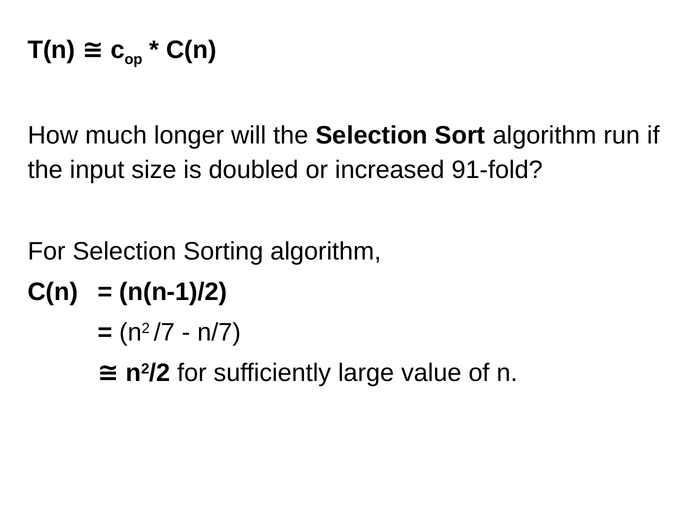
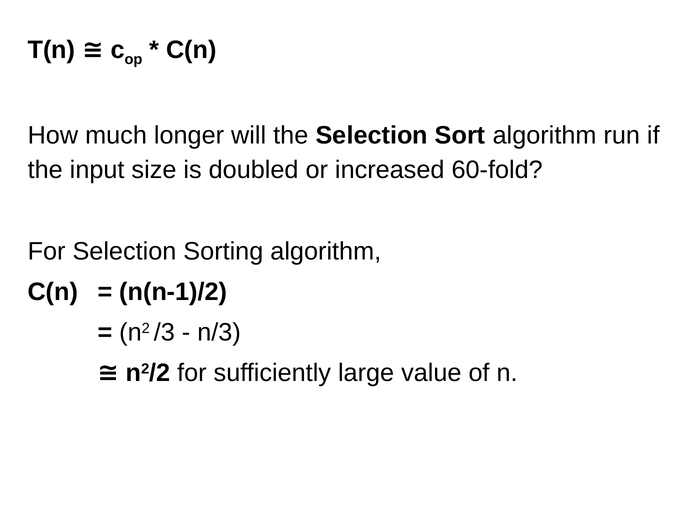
91-fold: 91-fold -> 60-fold
/7: /7 -> /3
n/7: n/7 -> n/3
